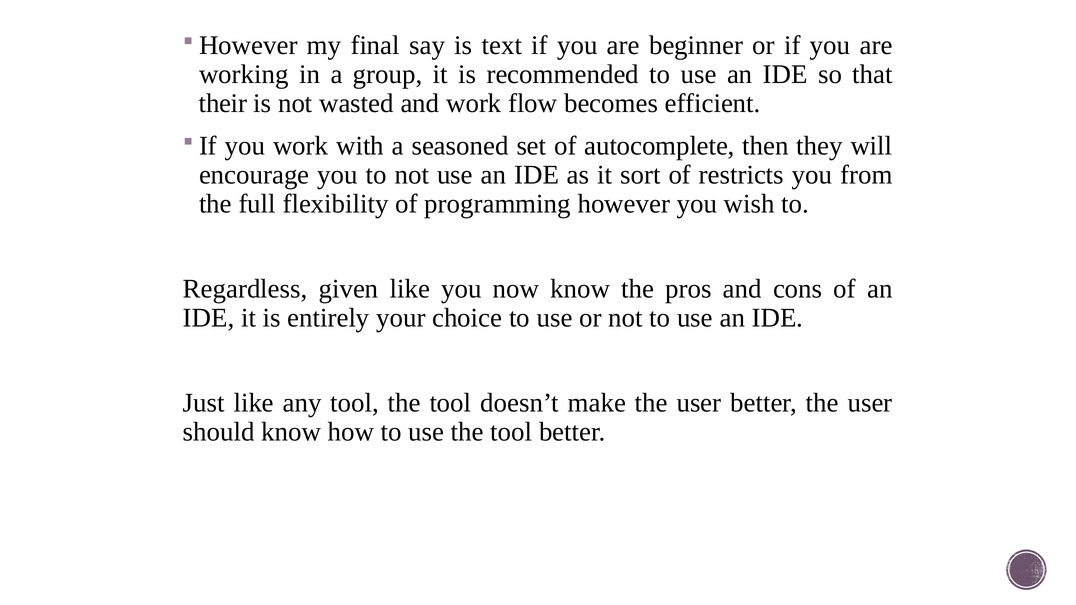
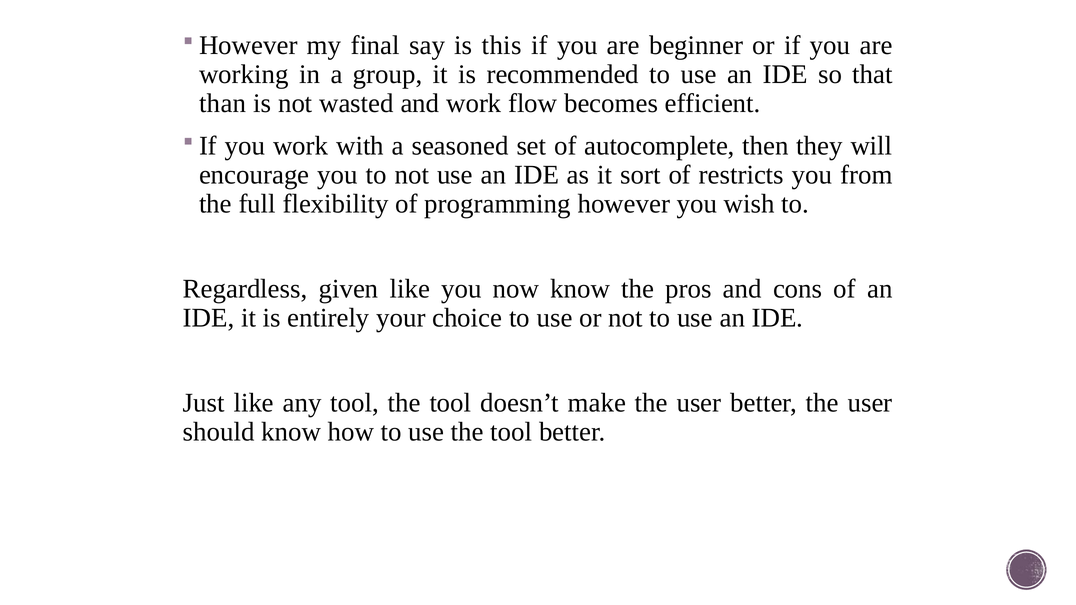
text: text -> this
their: their -> than
